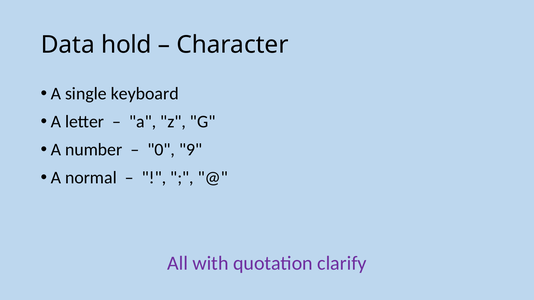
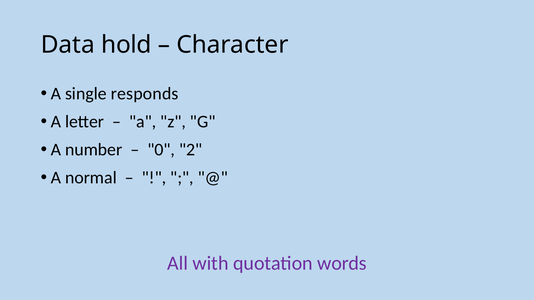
keyboard: keyboard -> responds
9: 9 -> 2
clarify: clarify -> words
